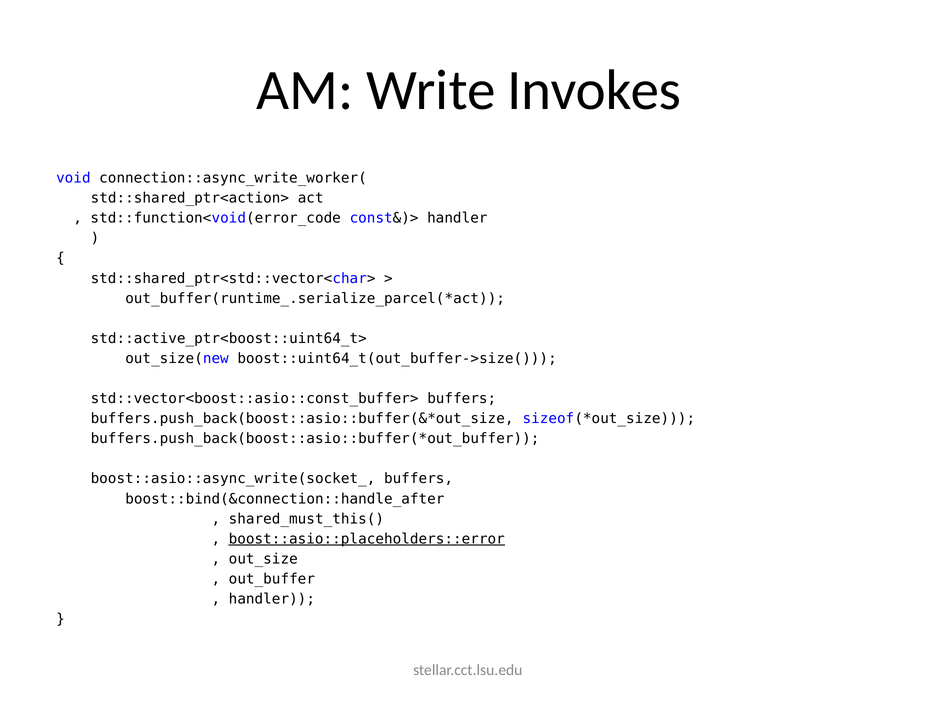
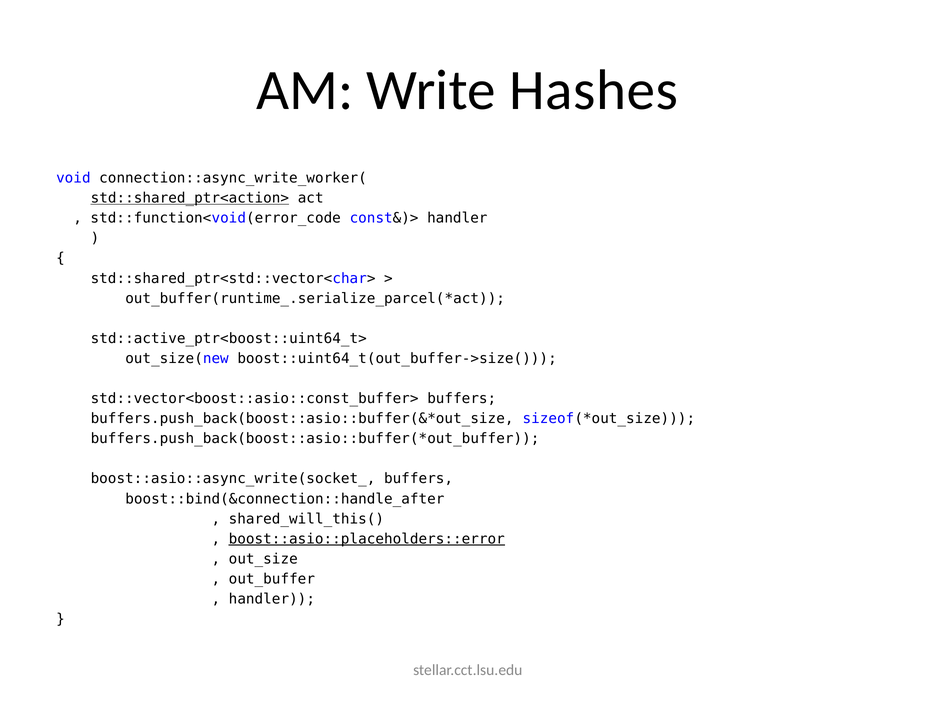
Invokes: Invokes -> Hashes
std::shared_ptr<action> underline: none -> present
shared_must_this(: shared_must_this( -> shared_will_this(
